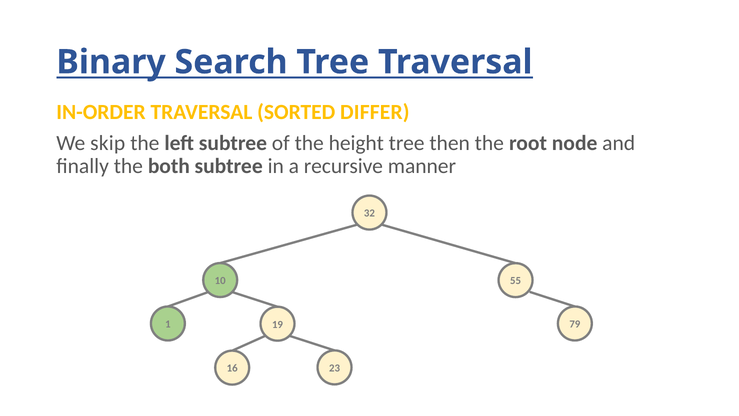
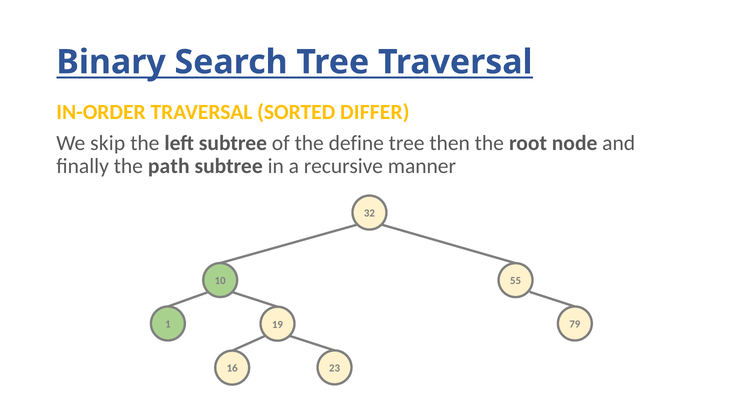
height: height -> define
both: both -> path
